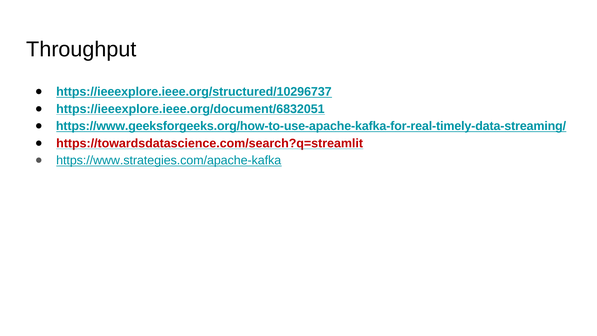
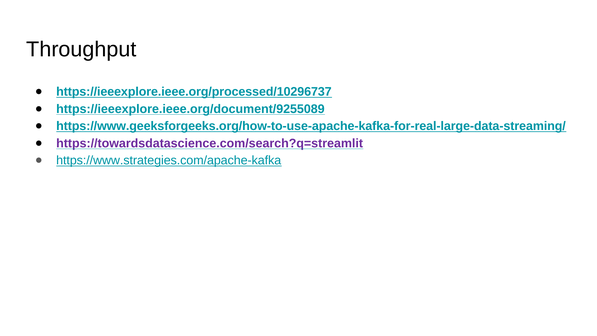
https://ieeexplore.ieee.org/structured/10296737: https://ieeexplore.ieee.org/structured/10296737 -> https://ieeexplore.ieee.org/processed/10296737
https://ieeexplore.ieee.org/document/6832051: https://ieeexplore.ieee.org/document/6832051 -> https://ieeexplore.ieee.org/document/9255089
https://www.geeksforgeeks.org/how-to-use-apache-kafka-for-real-timely-data-streaming/: https://www.geeksforgeeks.org/how-to-use-apache-kafka-for-real-timely-data-streaming/ -> https://www.geeksforgeeks.org/how-to-use-apache-kafka-for-real-large-data-streaming/
https://towardsdatascience.com/search?q=streamlit colour: red -> purple
